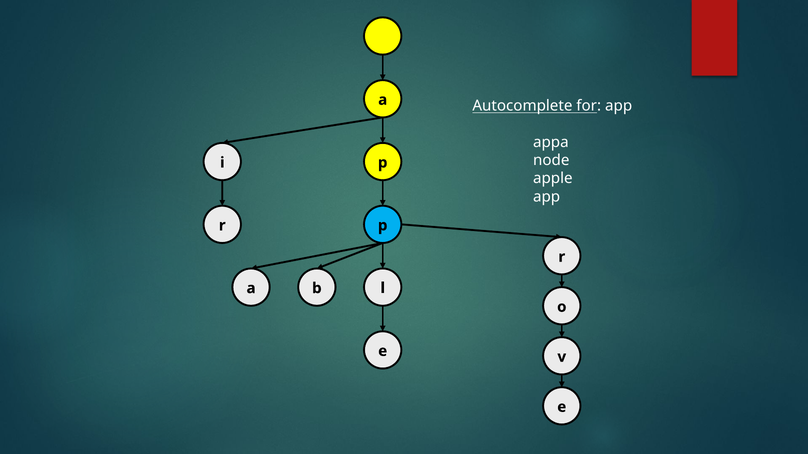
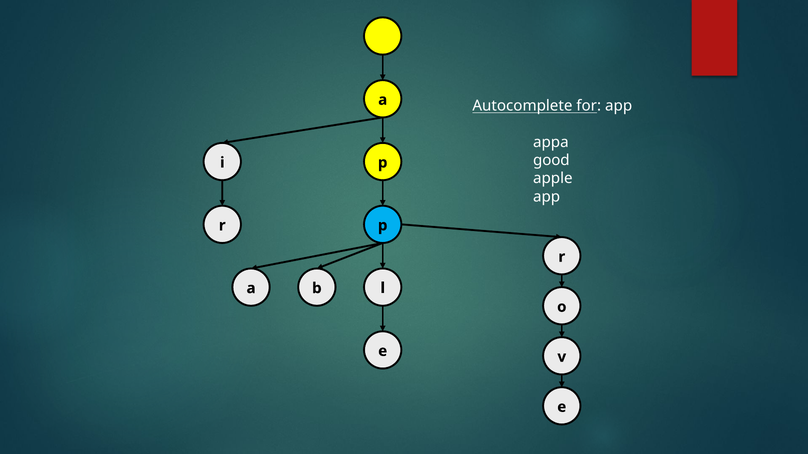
node: node -> good
